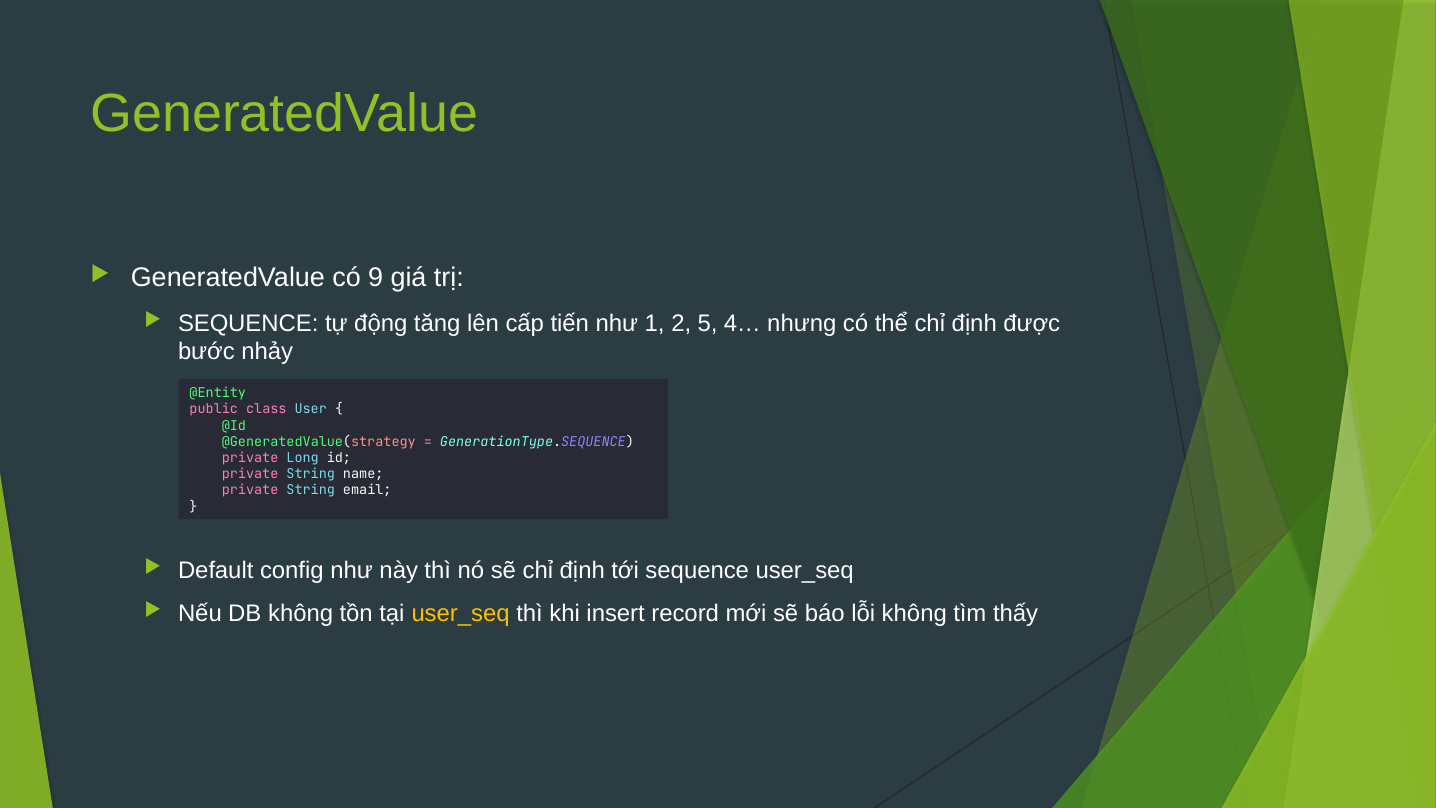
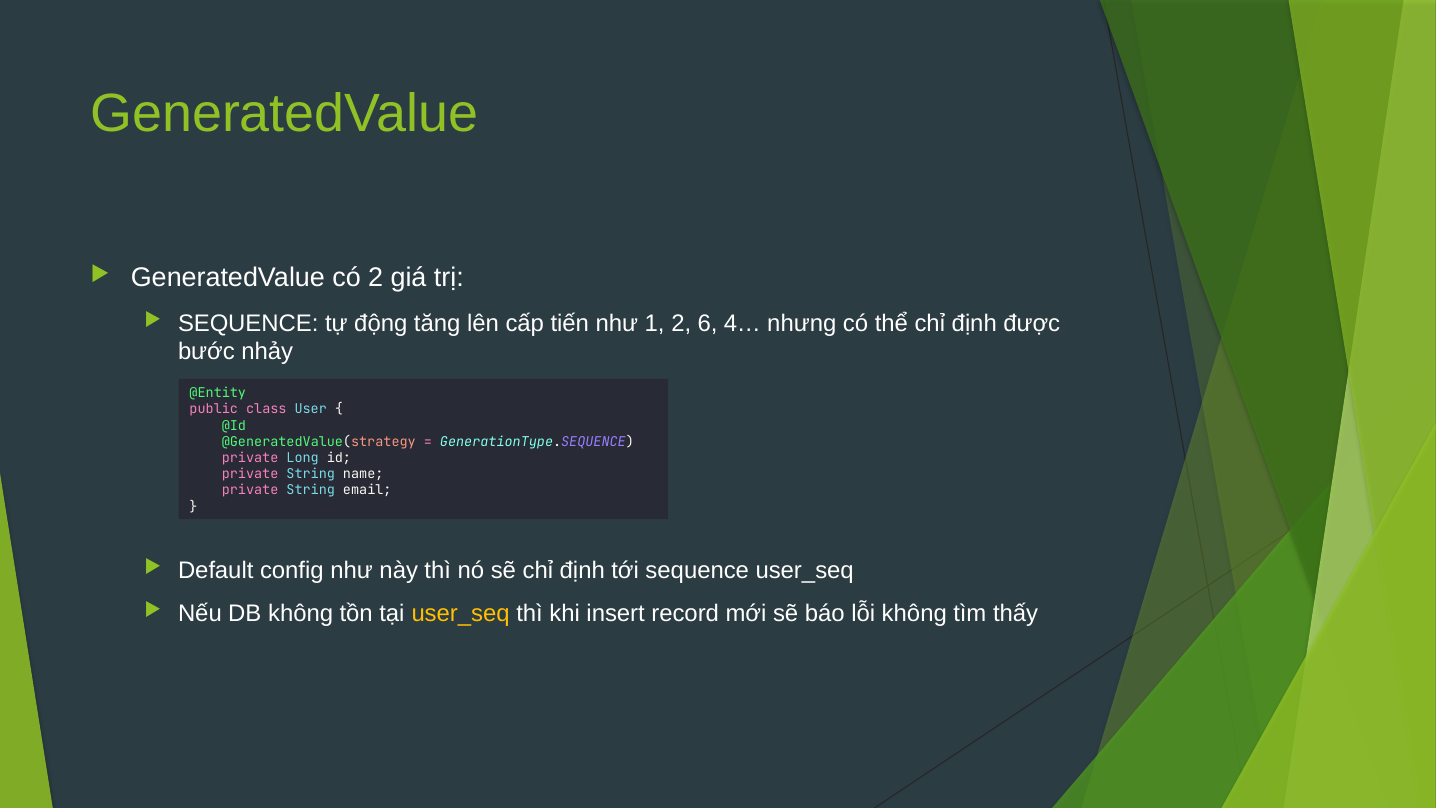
có 9: 9 -> 2
5: 5 -> 6
